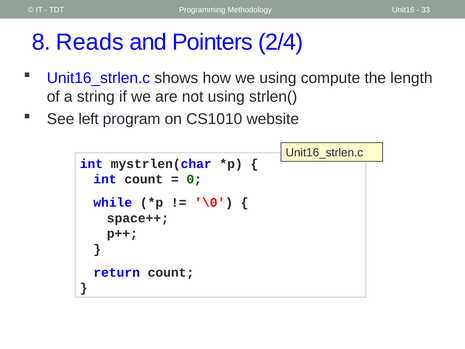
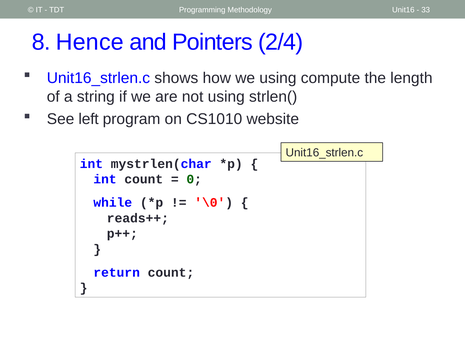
Reads: Reads -> Hence
space++: space++ -> reads++
